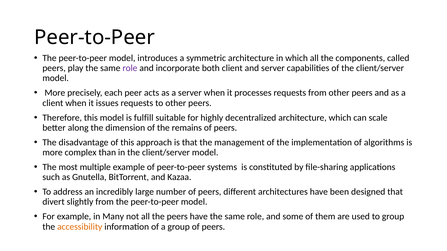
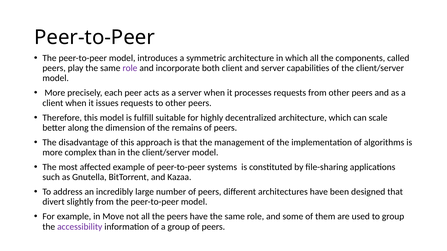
multiple: multiple -> affected
Many: Many -> Move
accessibility colour: orange -> purple
